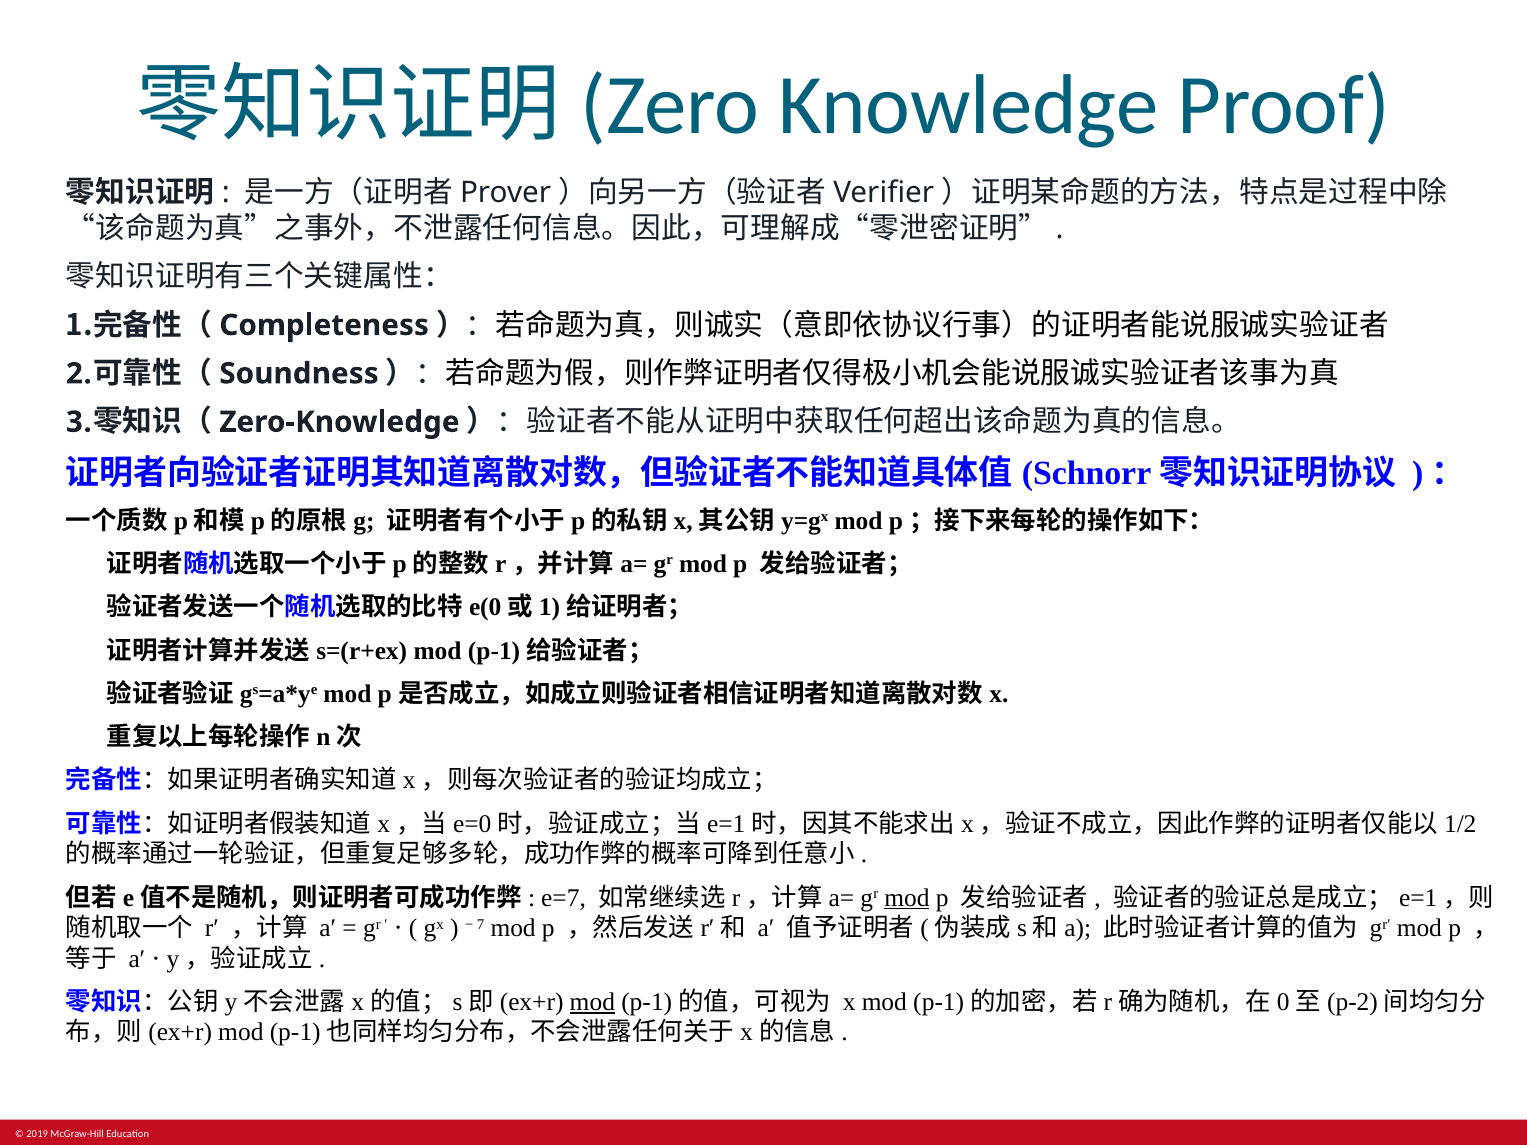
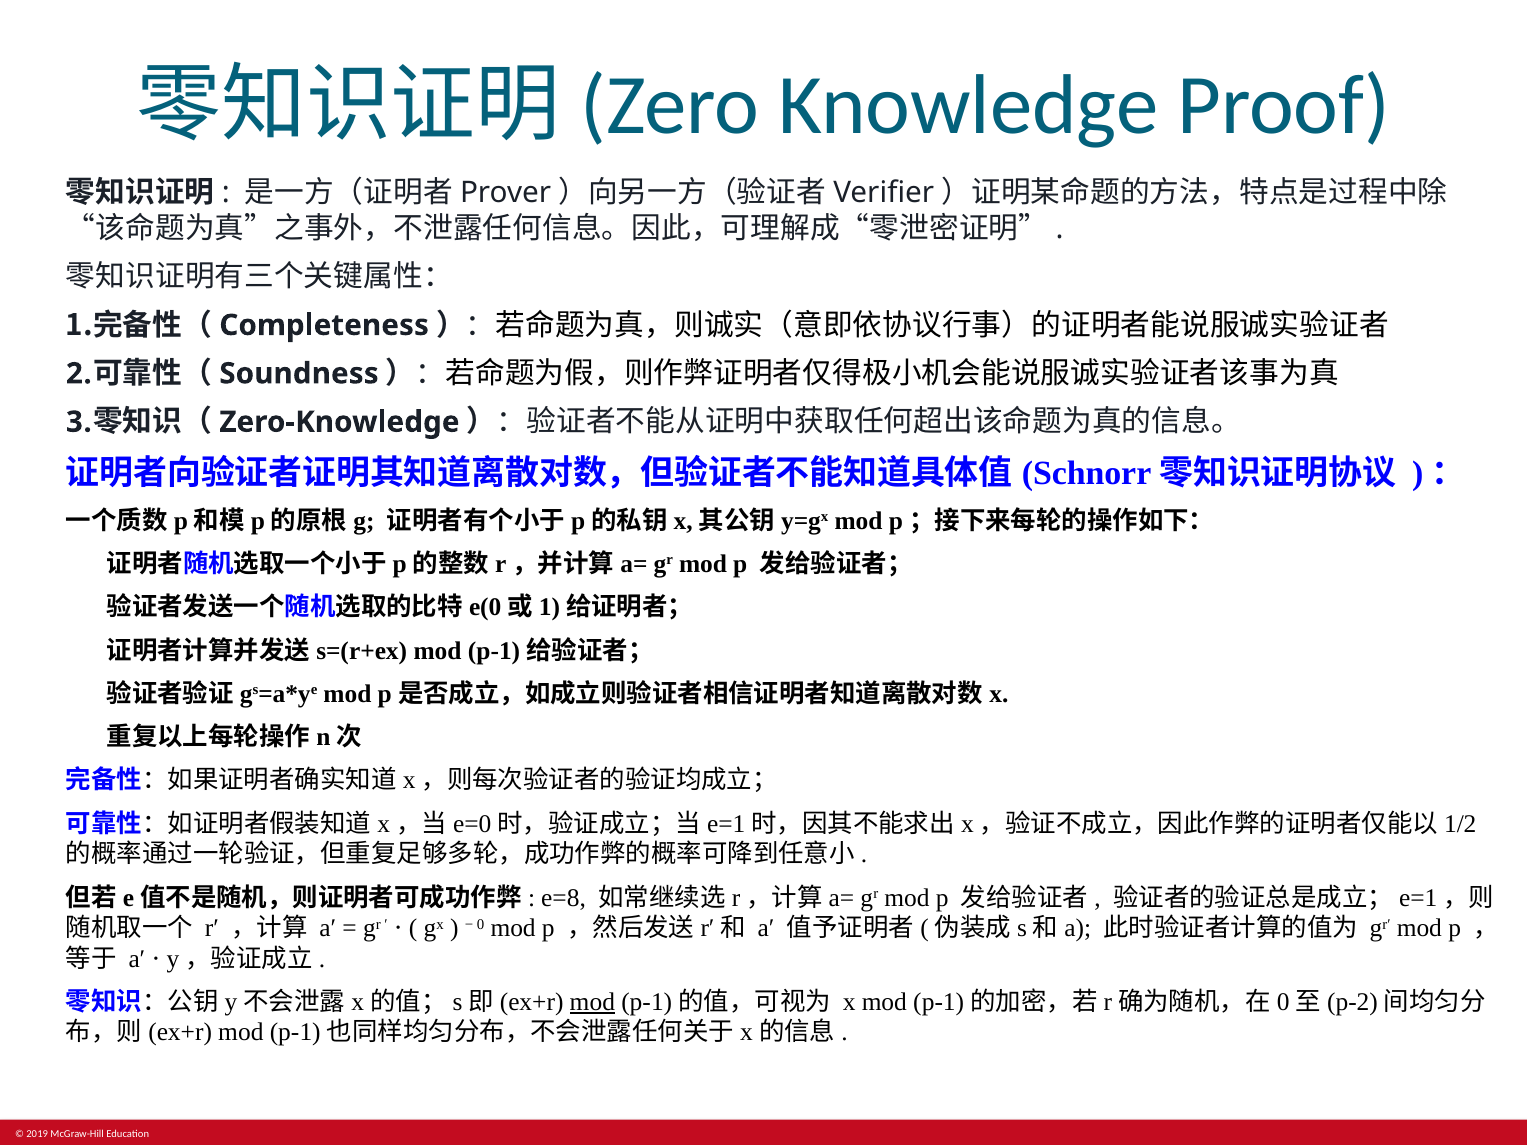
e=7: e=7 -> e=8
mod at (907, 898) underline: present -> none
7: 7 -> 0
